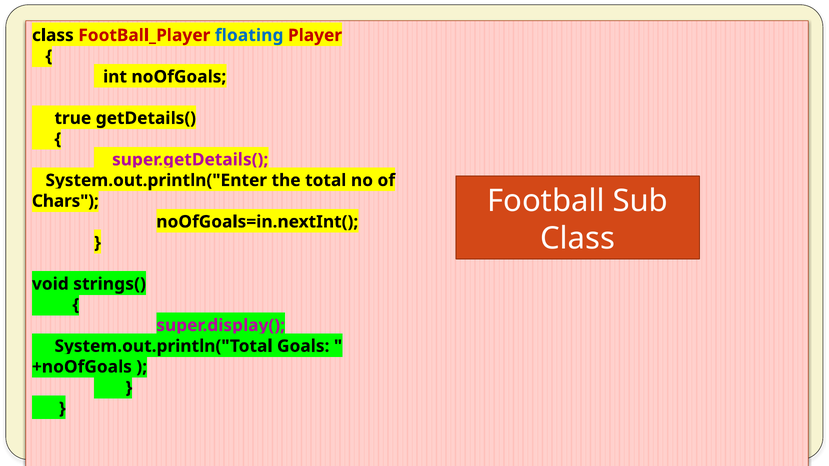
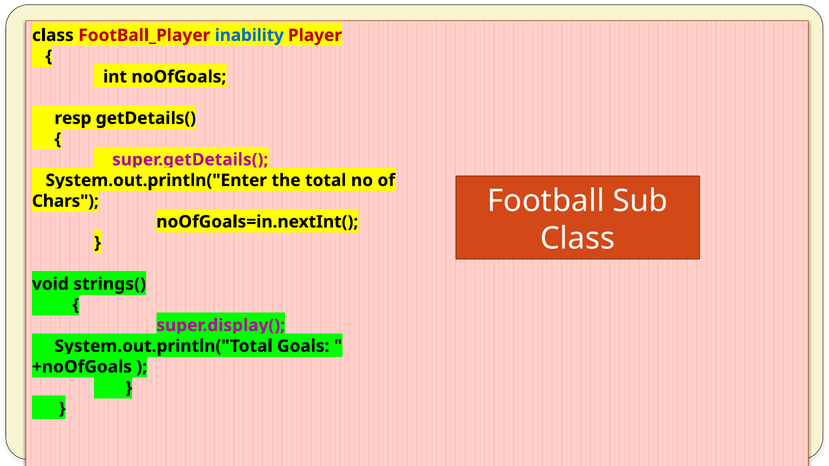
floating: floating -> inability
true: true -> resp
